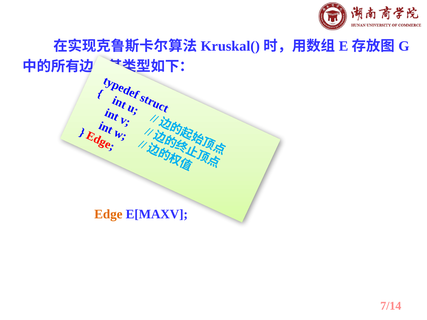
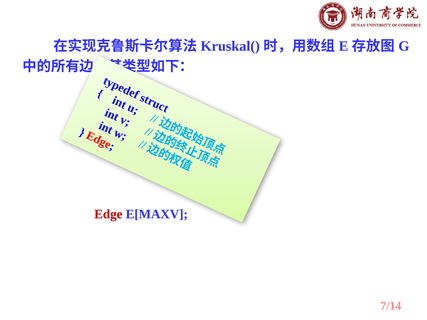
Edge colour: orange -> red
